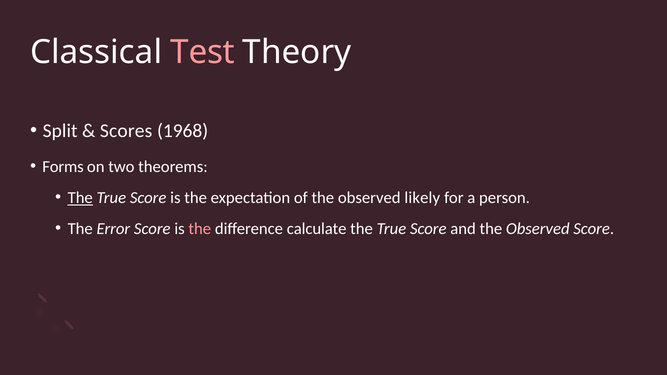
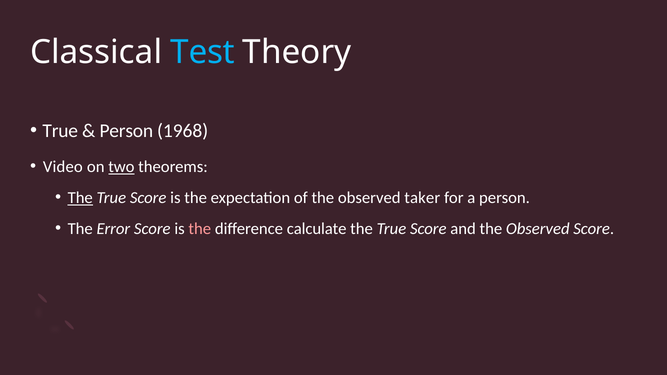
Test colour: pink -> light blue
Split at (60, 131): Split -> True
Scores at (126, 131): Scores -> Person
Forms: Forms -> Video
two underline: none -> present
likely: likely -> taker
